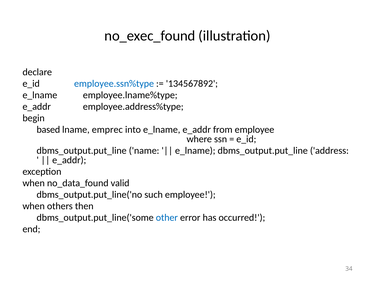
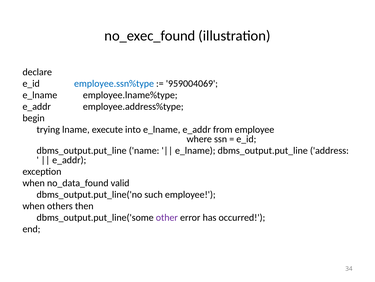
134567892: 134567892 -> 959004069
based: based -> trying
emprec: emprec -> execute
other colour: blue -> purple
